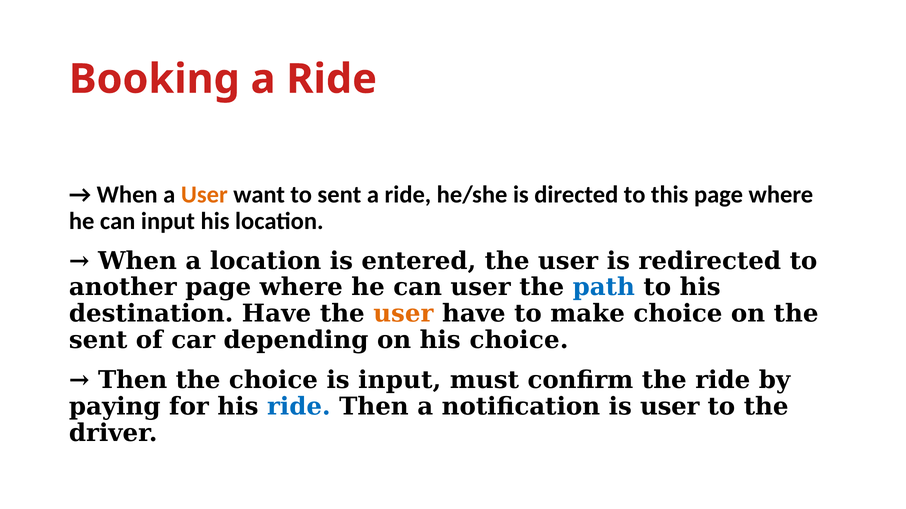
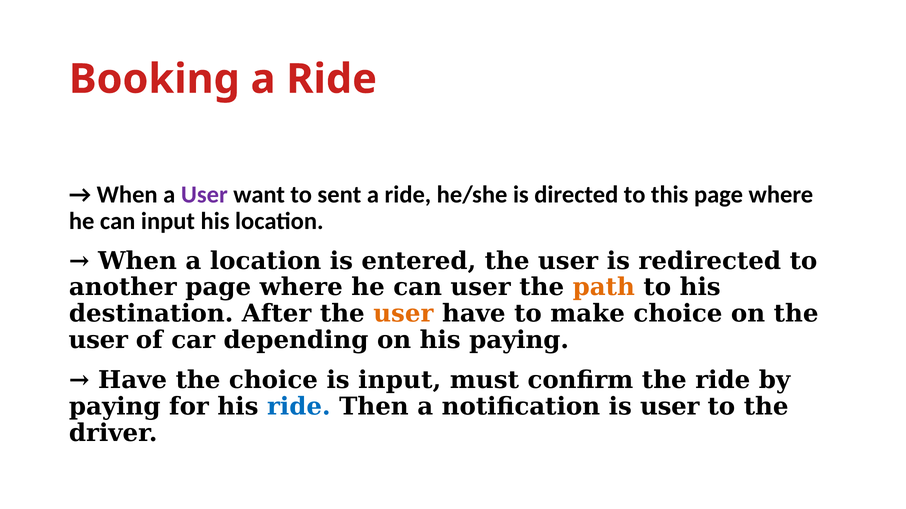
User at (204, 195) colour: orange -> purple
path colour: blue -> orange
destination Have: Have -> After
sent at (98, 341): sent -> user
his choice: choice -> paying
Then at (133, 381): Then -> Have
